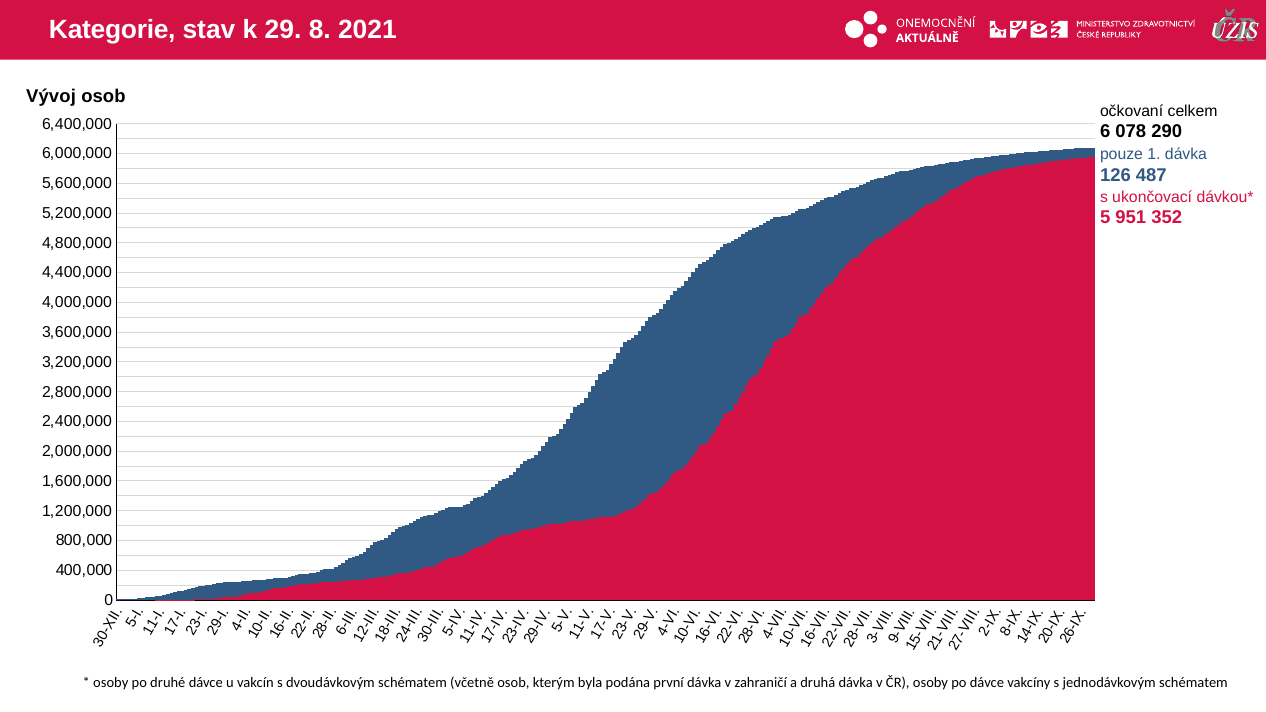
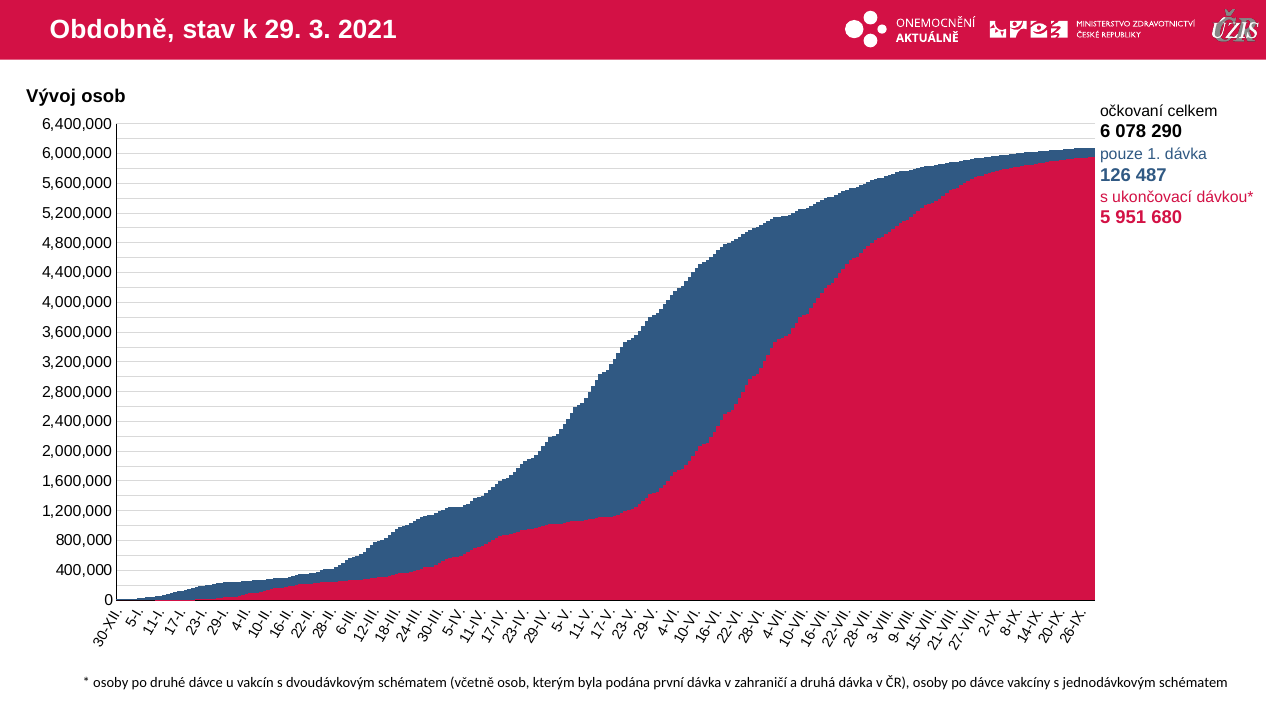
Kategorie: Kategorie -> Obdobně
29 8: 8 -> 3
352: 352 -> 680
